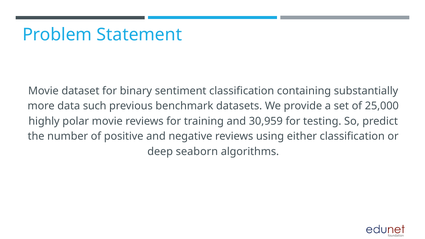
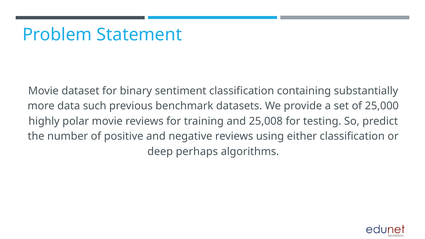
30,959: 30,959 -> 25,008
seaborn: seaborn -> perhaps
